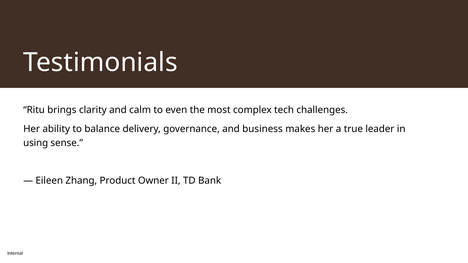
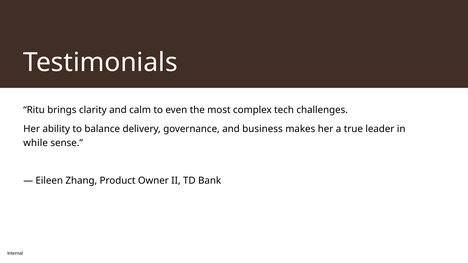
using: using -> while
